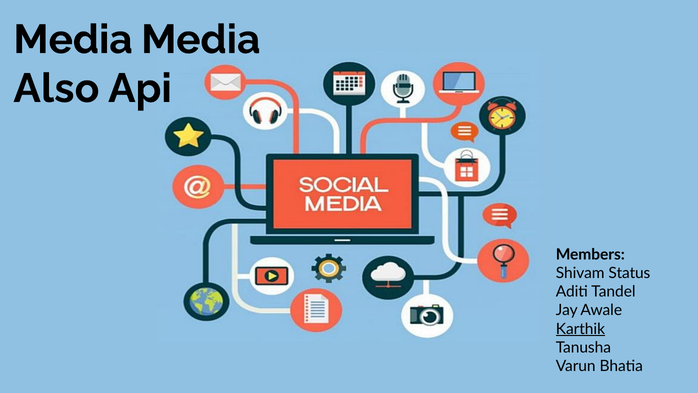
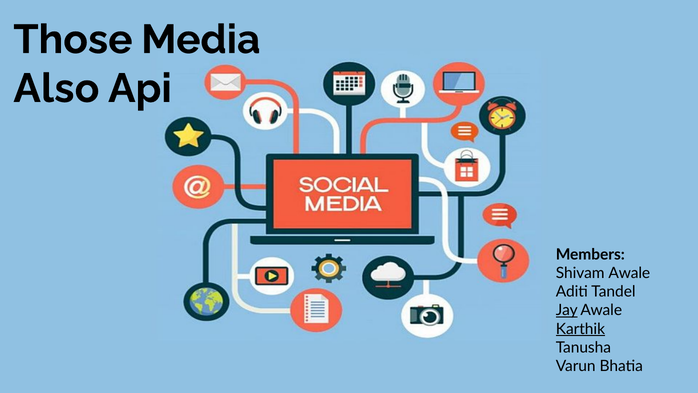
Media at (73, 40): Media -> Those
Shivam Status: Status -> Awale
Jay underline: none -> present
